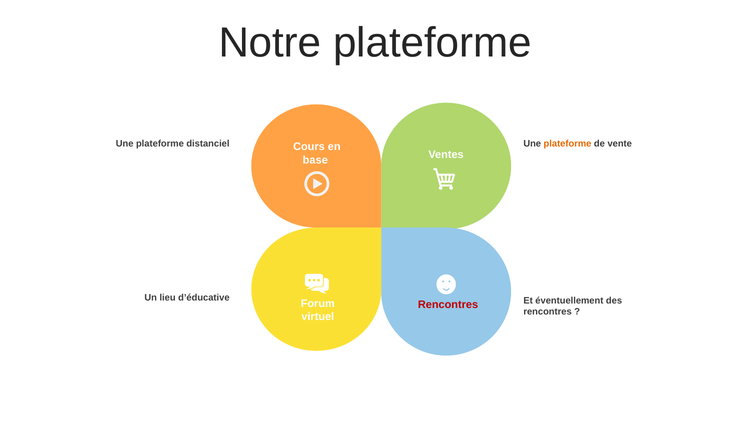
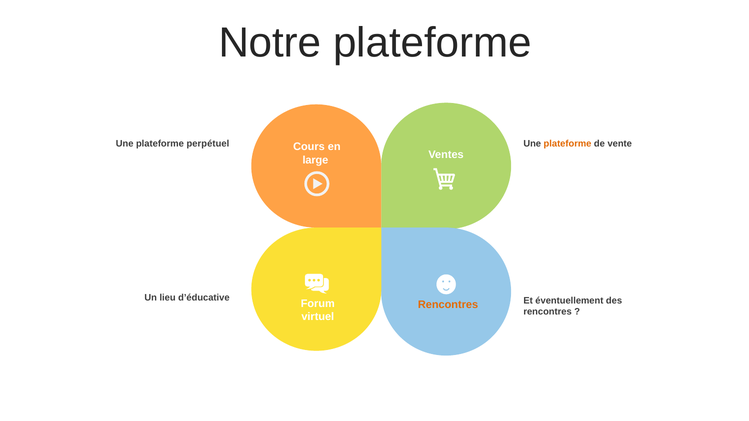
distanciel: distanciel -> perpétuel
base: base -> large
Rencontres at (448, 305) colour: red -> orange
